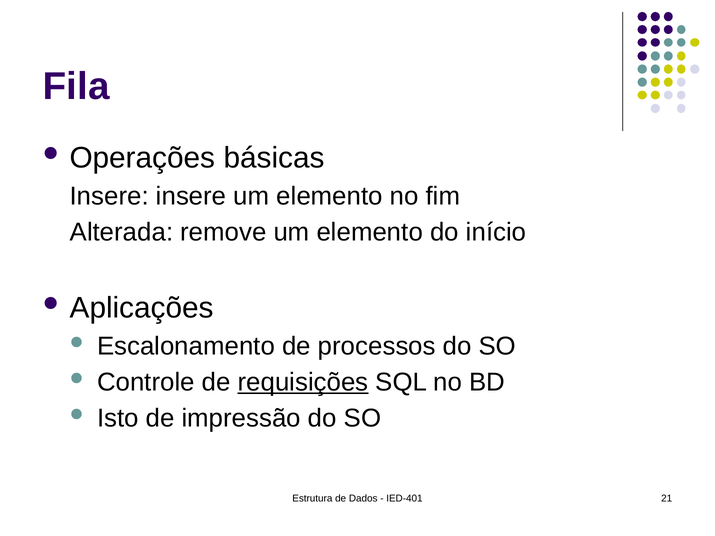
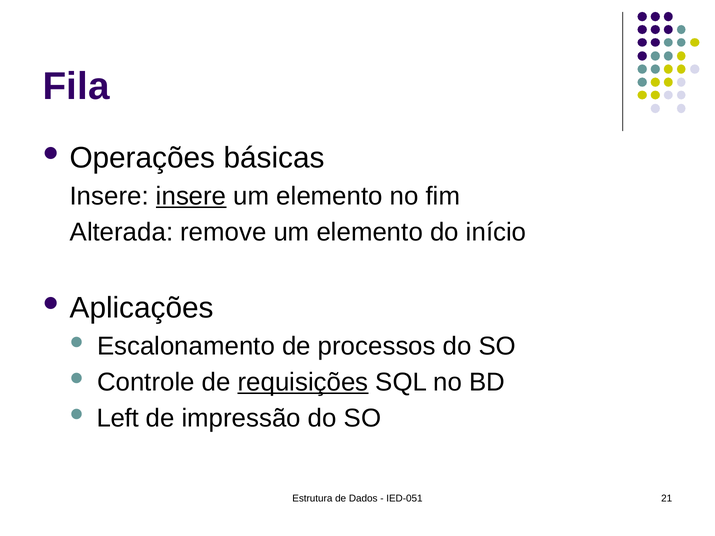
insere at (191, 196) underline: none -> present
Isto: Isto -> Left
IED-401: IED-401 -> IED-051
